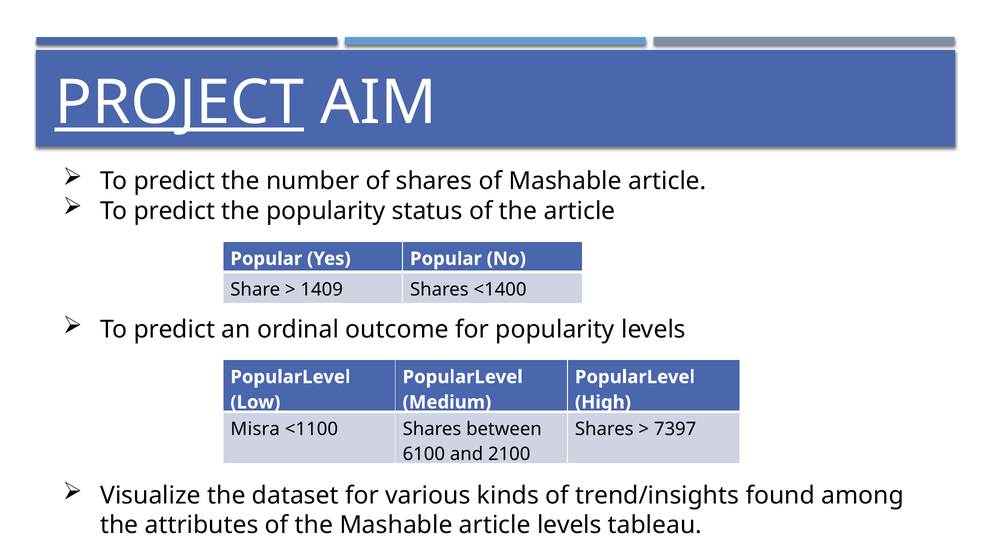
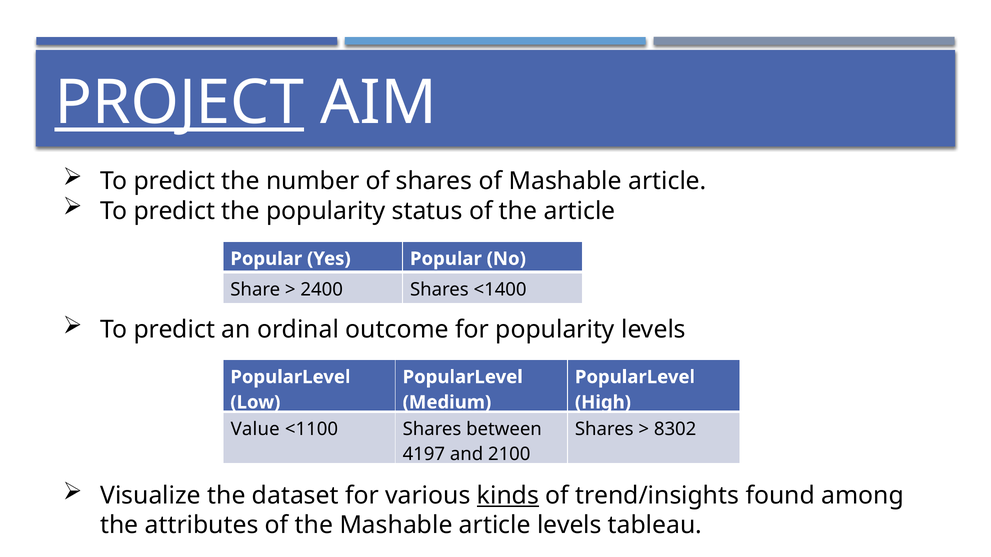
1409: 1409 -> 2400
Misra: Misra -> Value
7397: 7397 -> 8302
6100: 6100 -> 4197
kinds underline: none -> present
